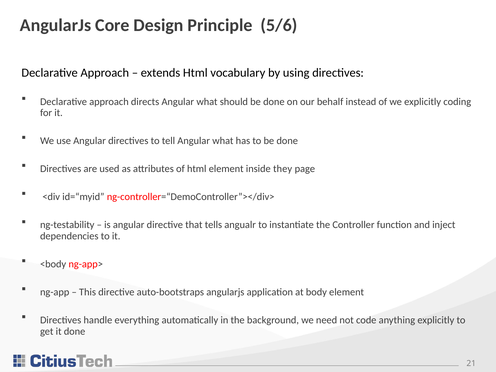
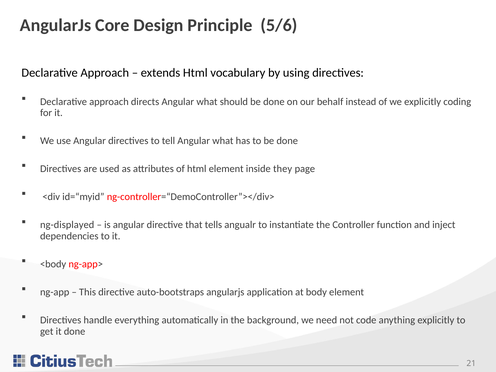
ng-testability: ng-testability -> ng-displayed
